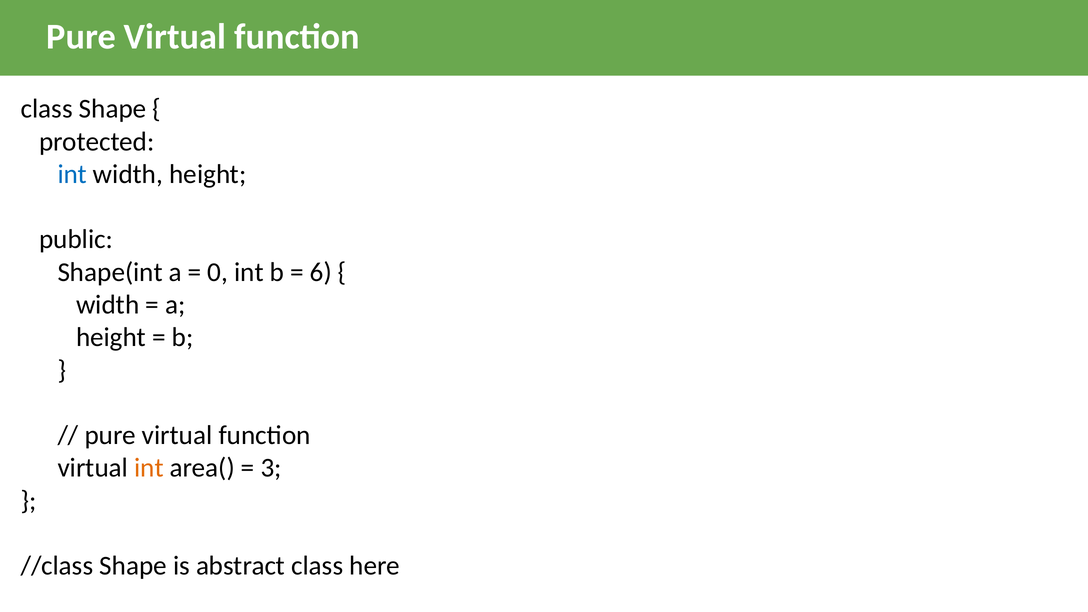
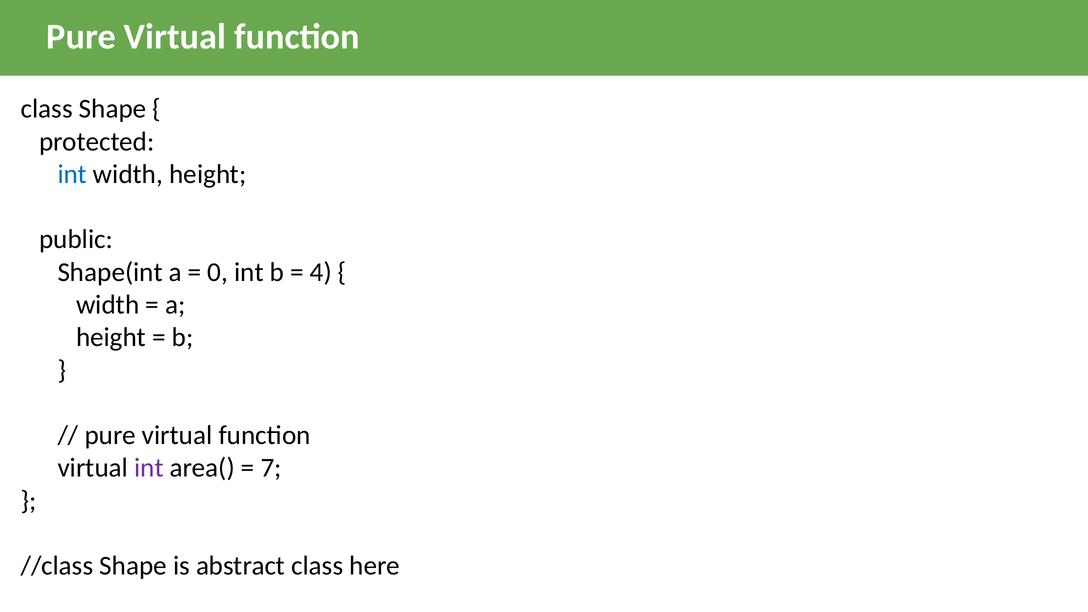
6: 6 -> 4
int at (149, 468) colour: orange -> purple
3: 3 -> 7
